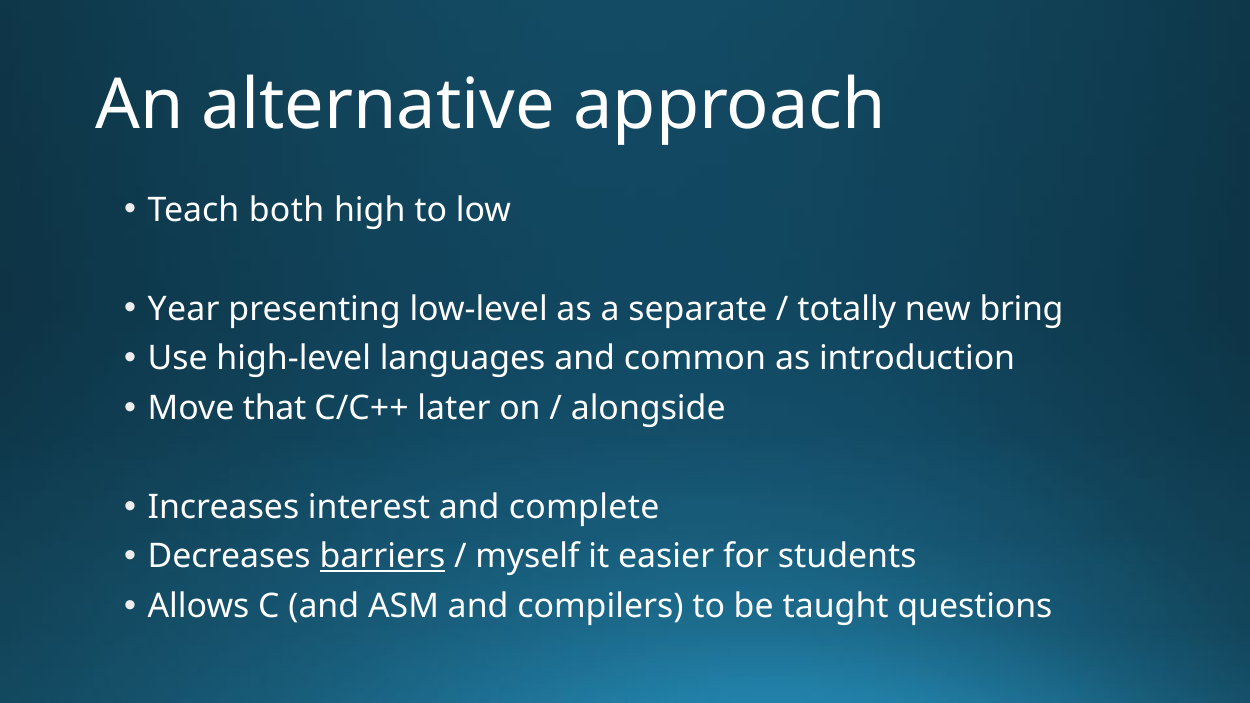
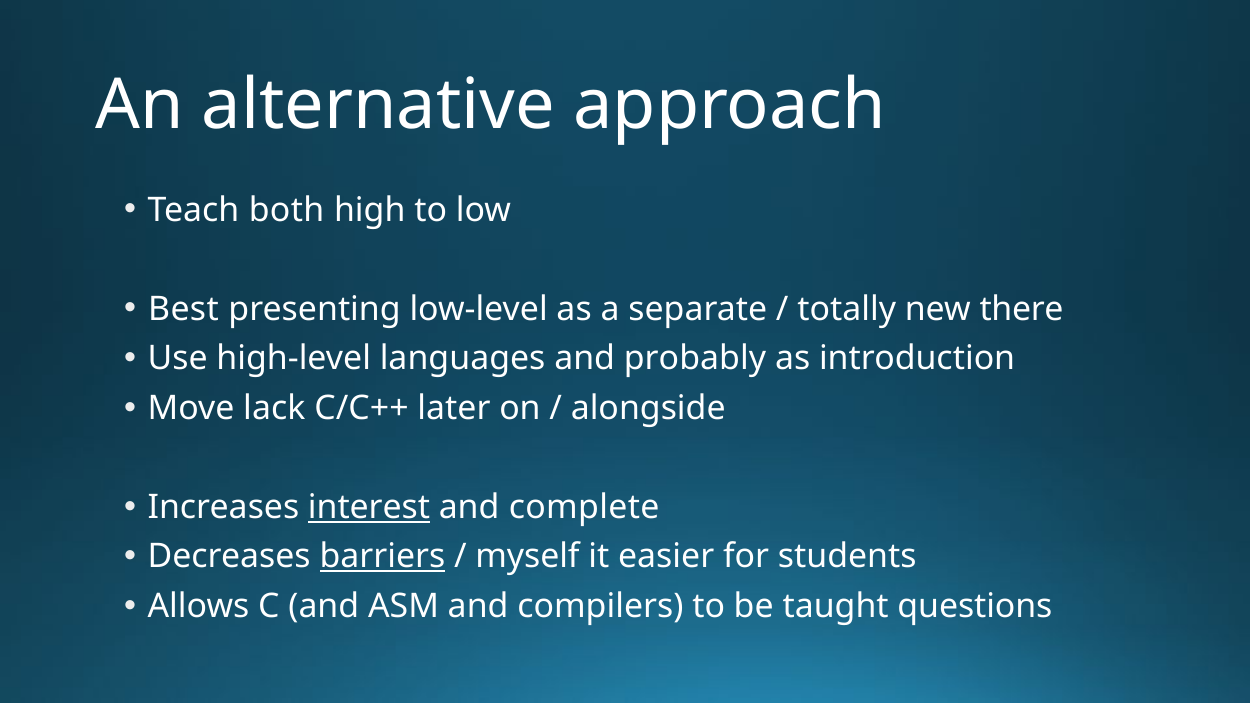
Year: Year -> Best
bring: bring -> there
common: common -> probably
that: that -> lack
interest underline: none -> present
